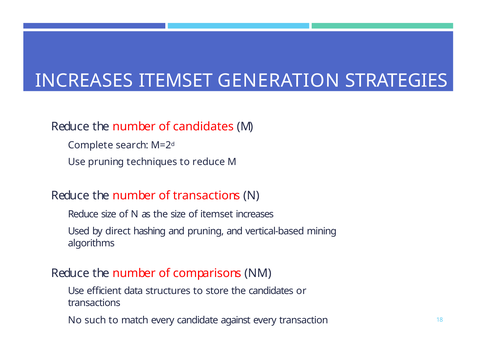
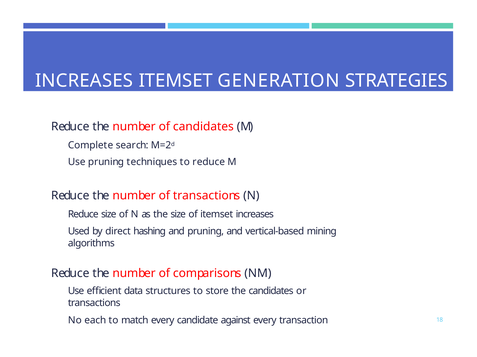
such: such -> each
